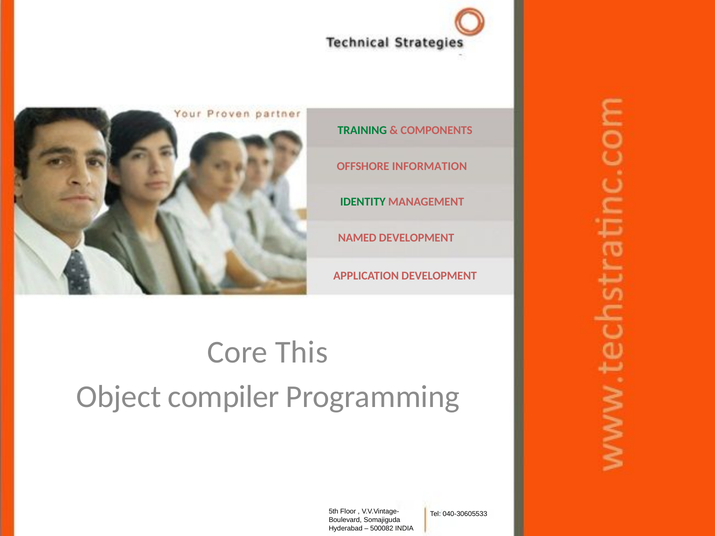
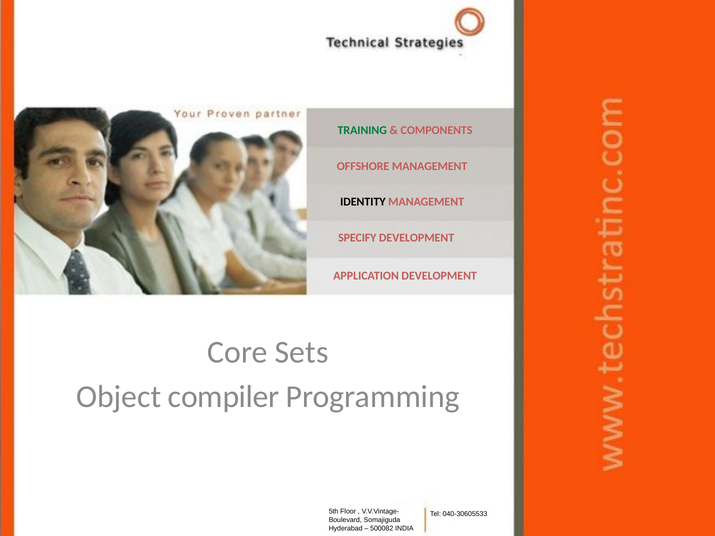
OFFSHORE INFORMATION: INFORMATION -> MANAGEMENT
IDENTITY colour: green -> black
NAMED: NAMED -> SPECIFY
This: This -> Sets
